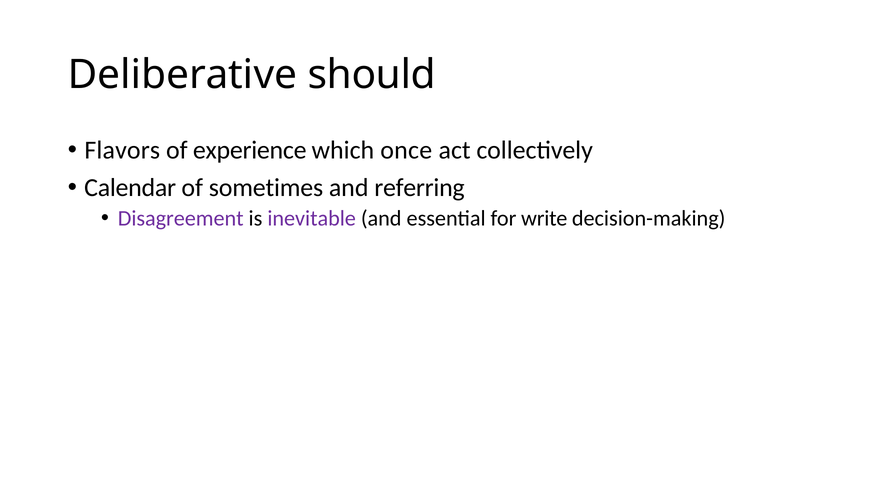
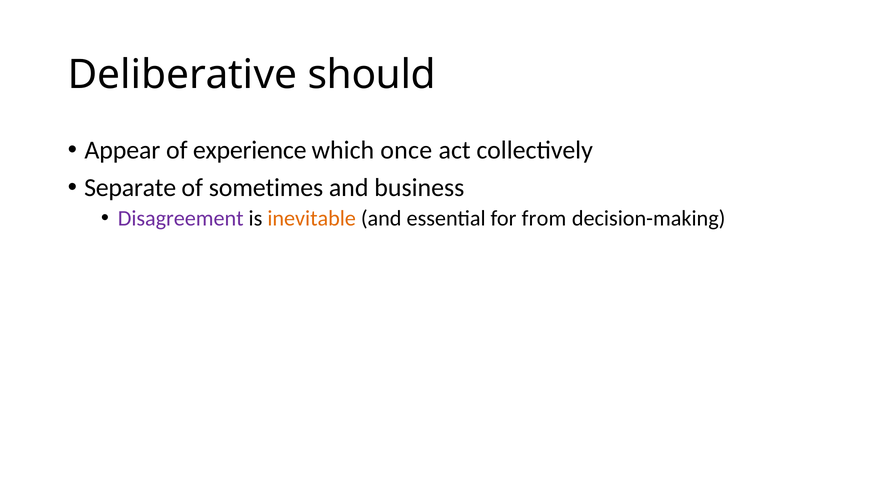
Flavors: Flavors -> Appear
Calendar: Calendar -> Separate
referring: referring -> business
inevitable colour: purple -> orange
write: write -> from
